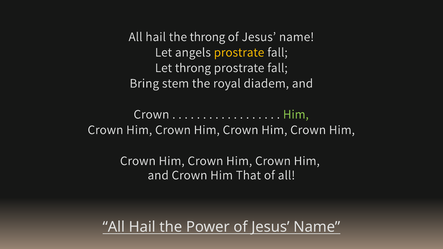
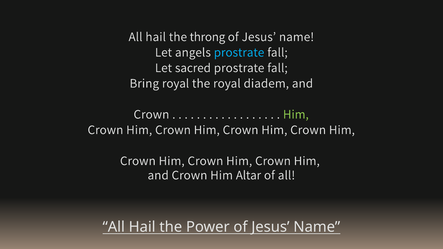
prostrate at (239, 52) colour: yellow -> light blue
Let throng: throng -> sacred
Bring stem: stem -> royal
That: That -> Altar
